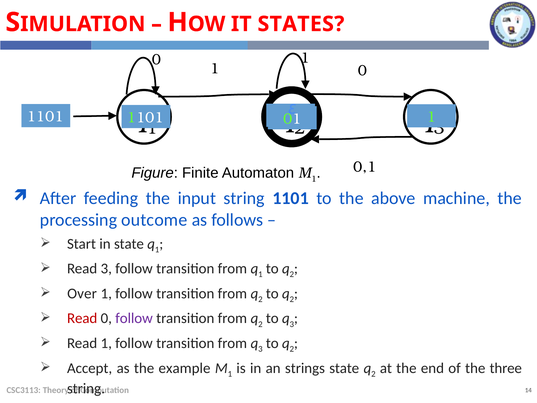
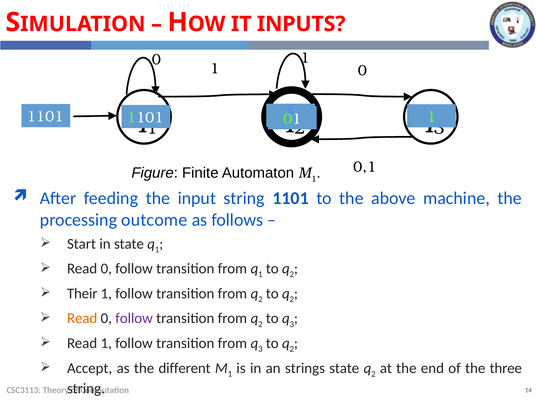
STATES: STATES -> INPUTS
3 at (106, 269): 3 -> 0
Over: Over -> Their
Read at (82, 318) colour: red -> orange
example: example -> different
